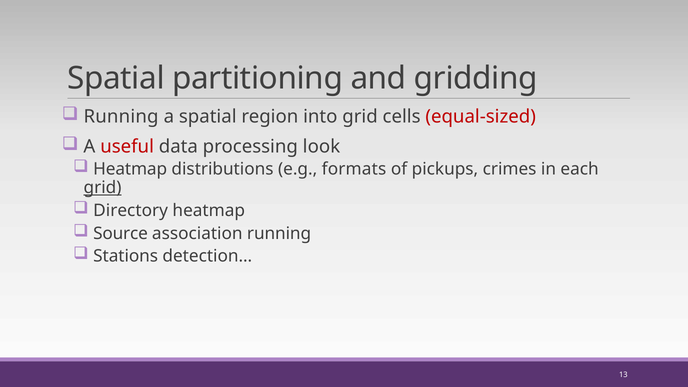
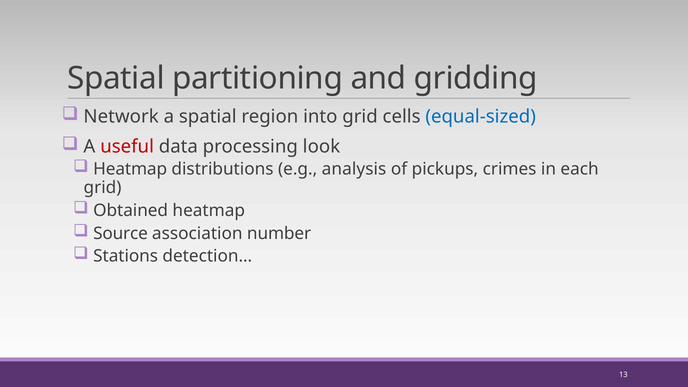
Running at (121, 117): Running -> Network
equal-sized colour: red -> blue
formats: formats -> analysis
grid at (103, 188) underline: present -> none
Directory: Directory -> Obtained
association running: running -> number
